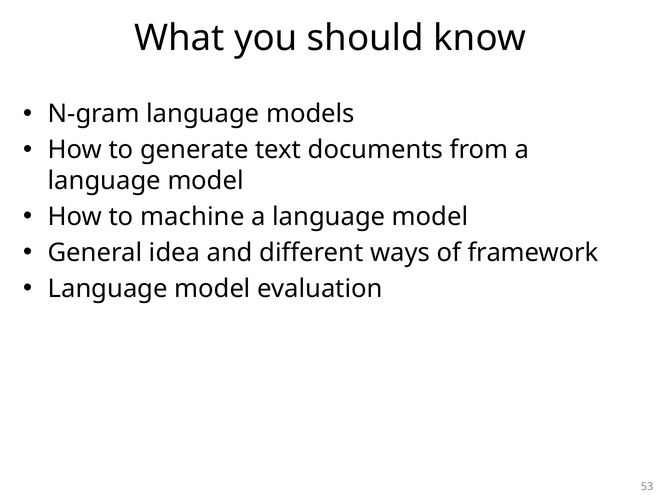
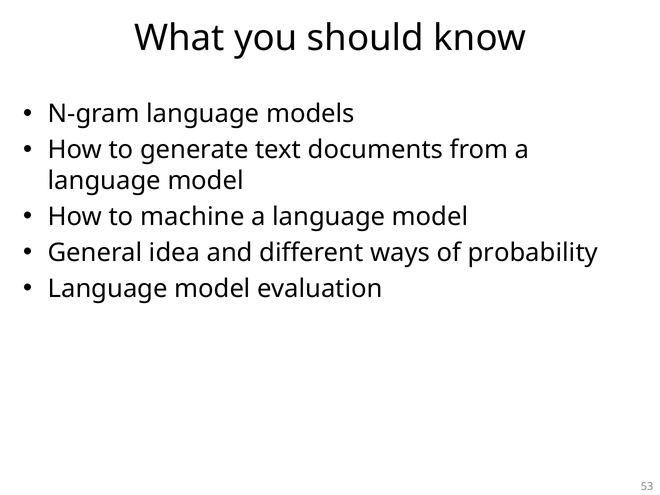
framework: framework -> probability
